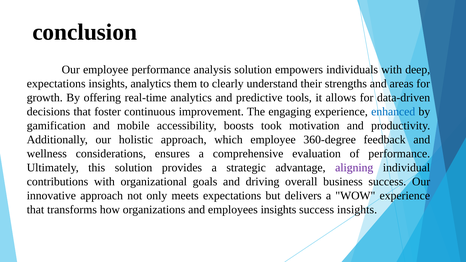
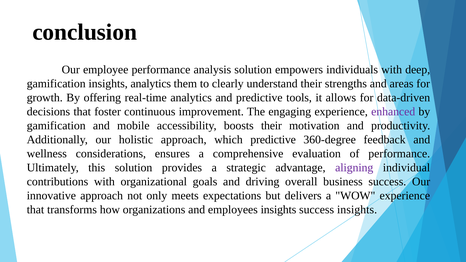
expectations at (56, 84): expectations -> gamification
enhanced colour: blue -> purple
boosts took: took -> their
which employee: employee -> predictive
